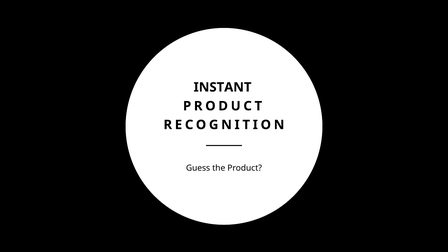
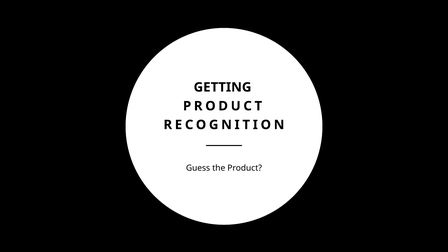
INSTANT: INSTANT -> GETTING
